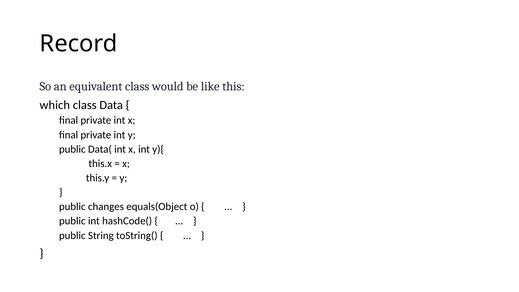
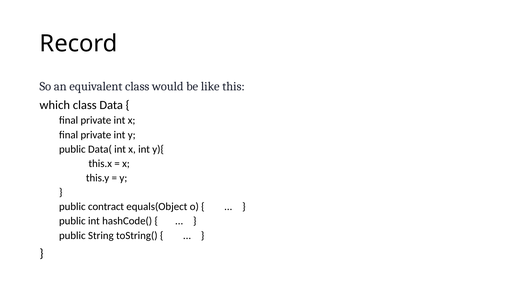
changes: changes -> contract
